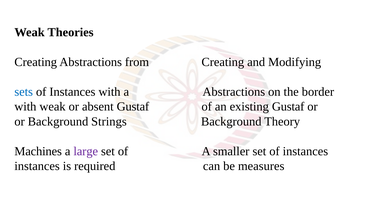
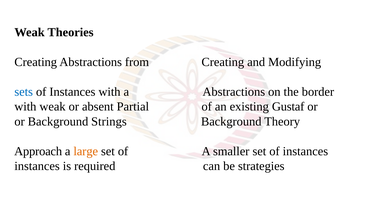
absent Gustaf: Gustaf -> Partial
Machines: Machines -> Approach
large colour: purple -> orange
measures: measures -> strategies
